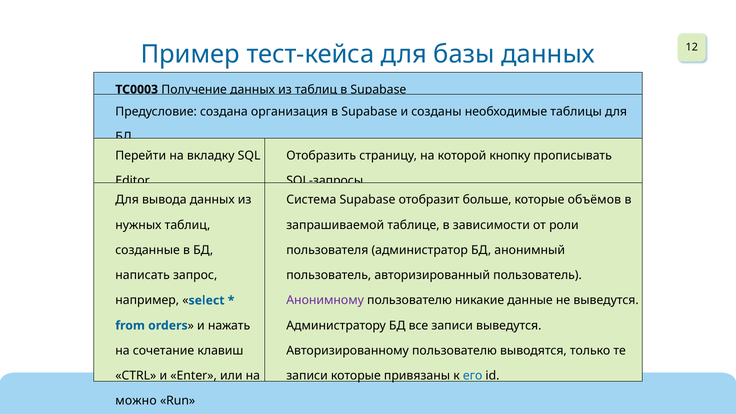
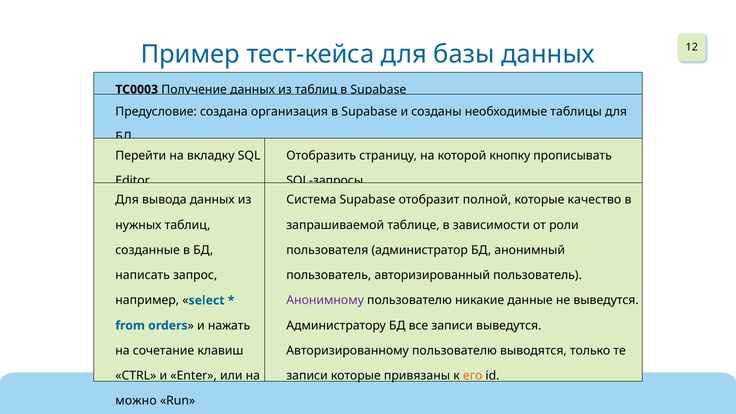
больше: больше -> полной
объёмов: объёмов -> качество
его colour: blue -> orange
